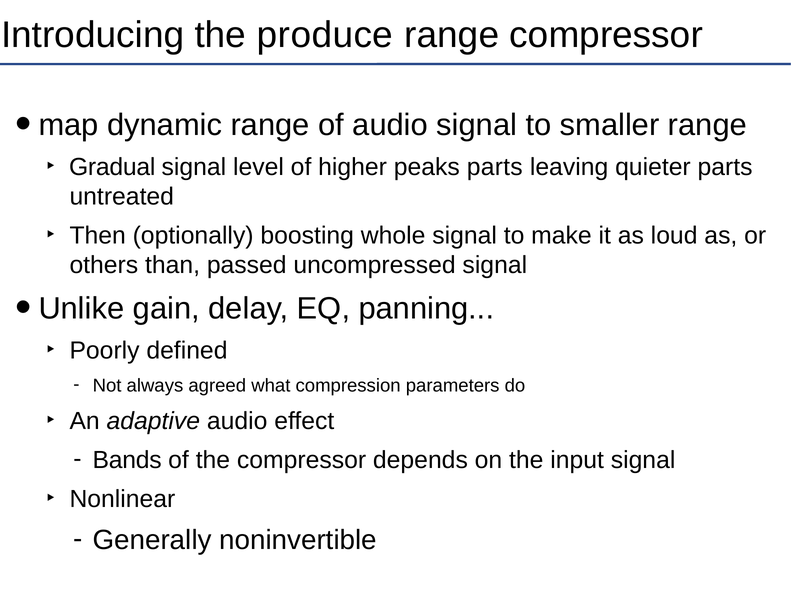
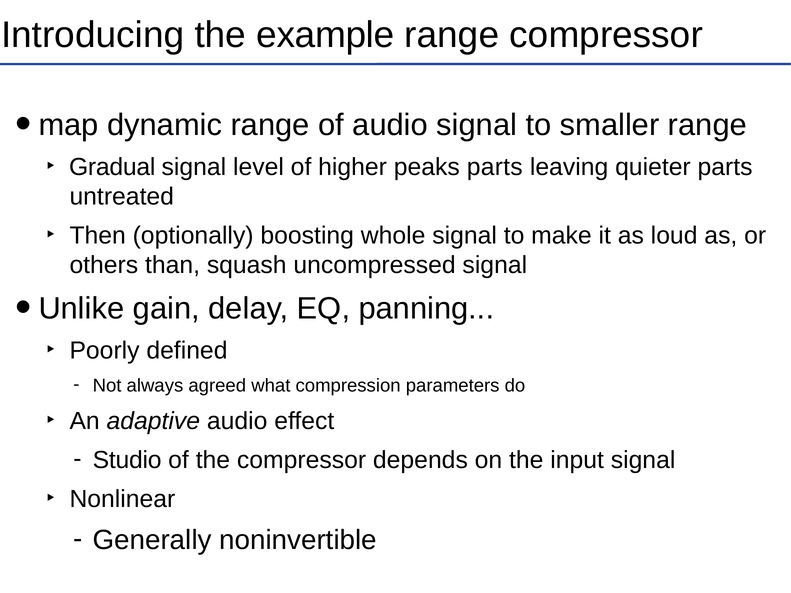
produce: produce -> example
passed: passed -> squash
Bands: Bands -> Studio
